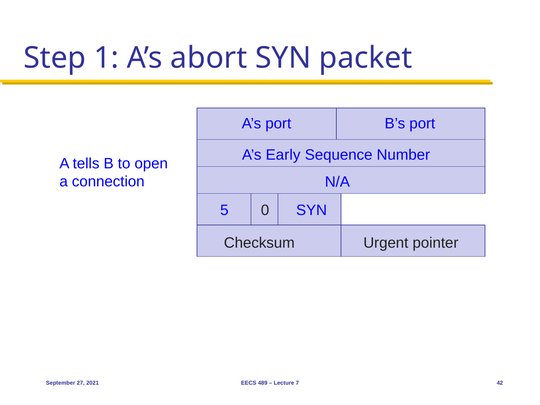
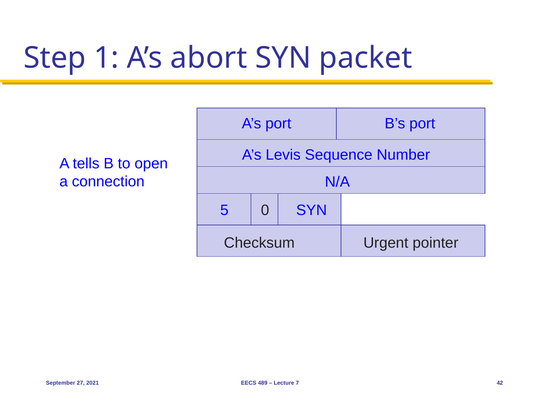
Early: Early -> Levis
